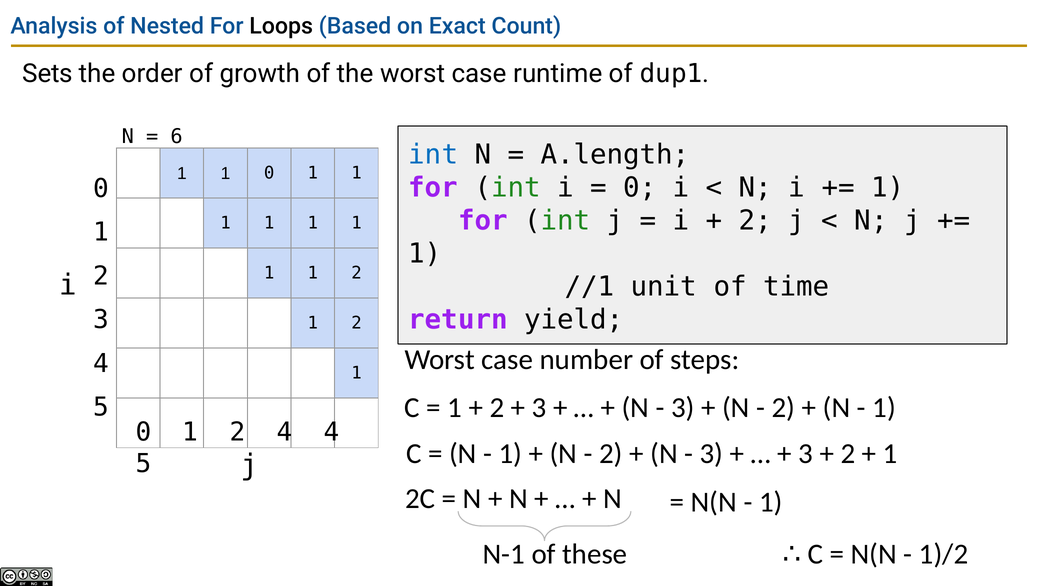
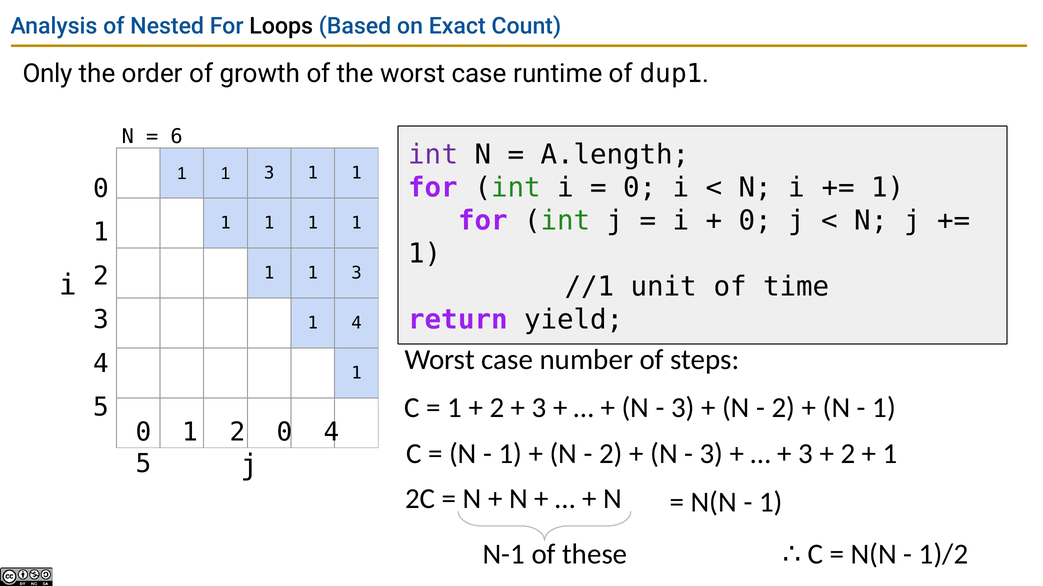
Sets: Sets -> Only
int at (433, 155) colour: blue -> purple
0 at (269, 173): 0 -> 3
2 at (755, 221): 2 -> 0
2 at (356, 273): 2 -> 3
2 at (356, 324): 2 -> 4
2 4: 4 -> 0
